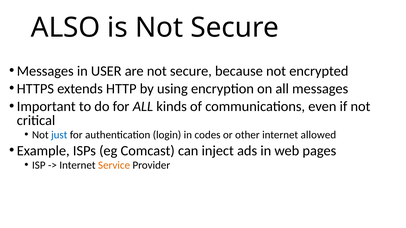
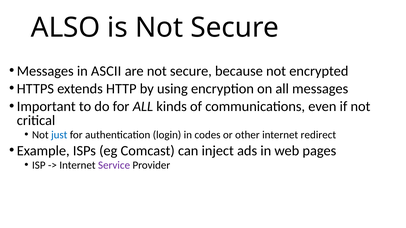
USER: USER -> ASCII
allowed: allowed -> redirect
Service colour: orange -> purple
